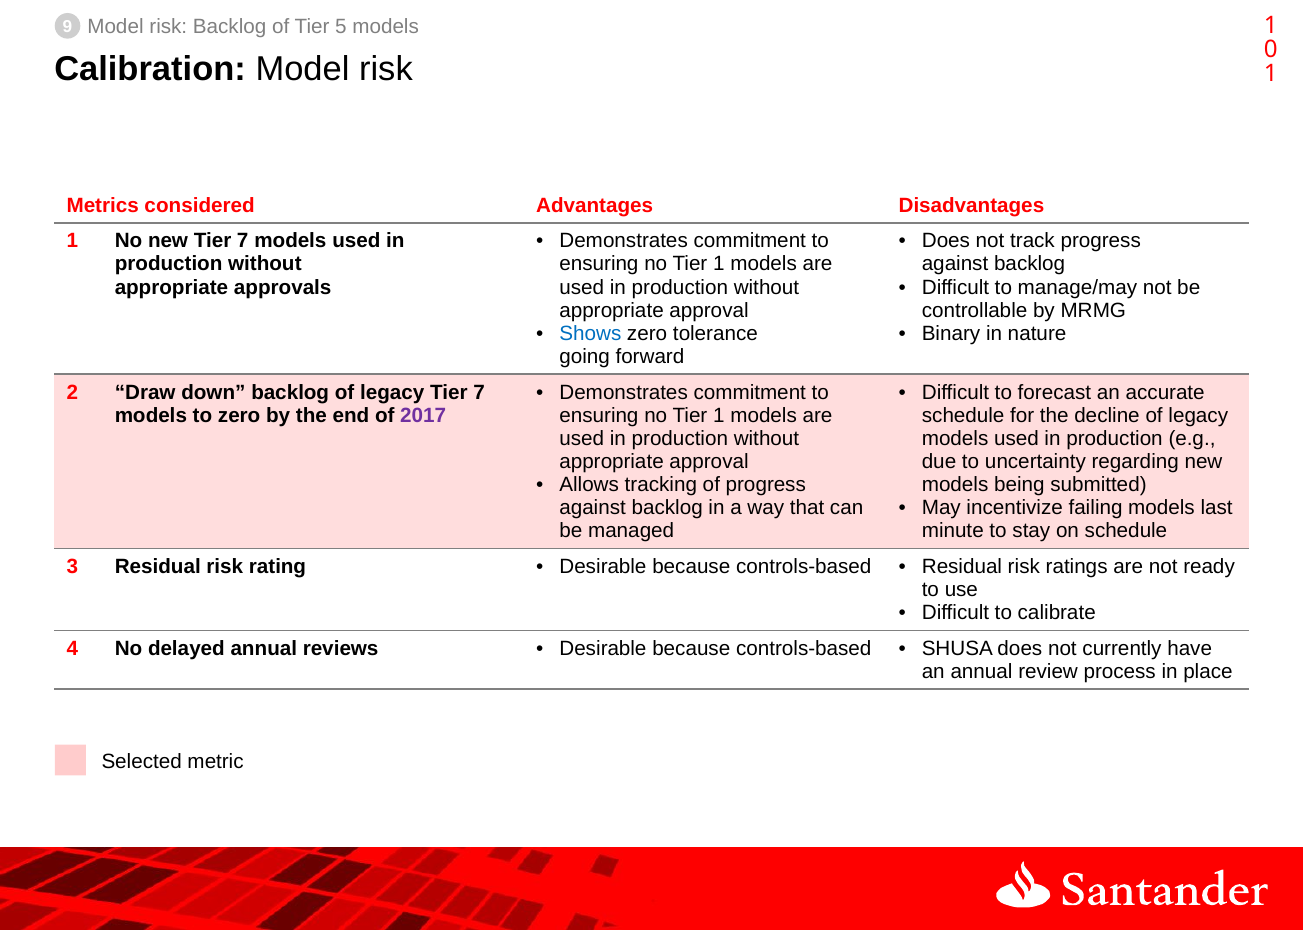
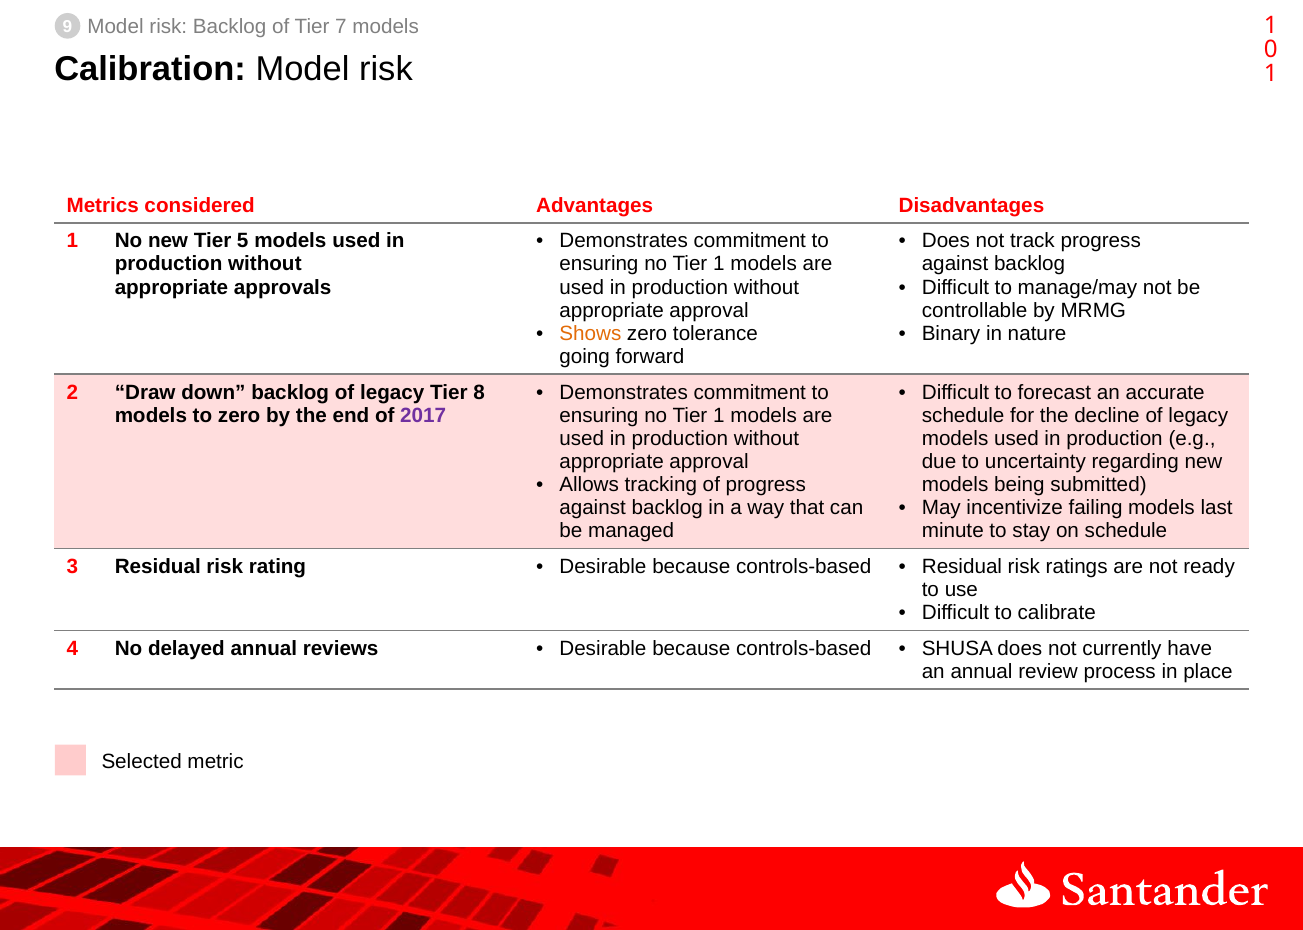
5: 5 -> 7
new Tier 7: 7 -> 5
Shows colour: blue -> orange
legacy Tier 7: 7 -> 8
